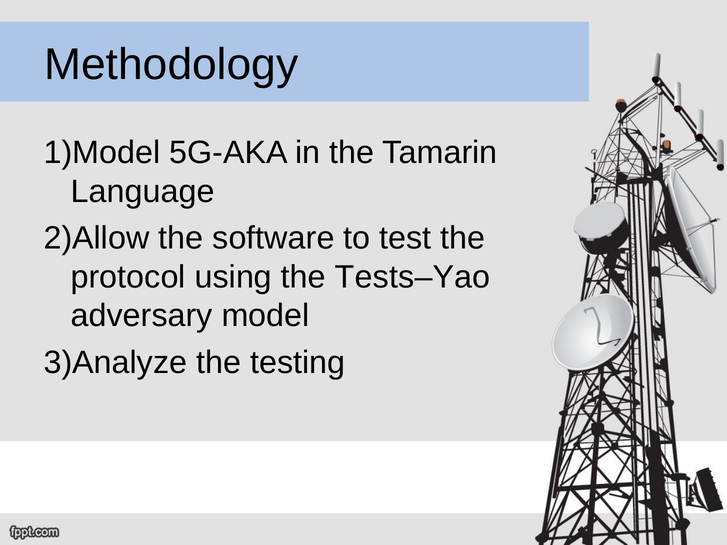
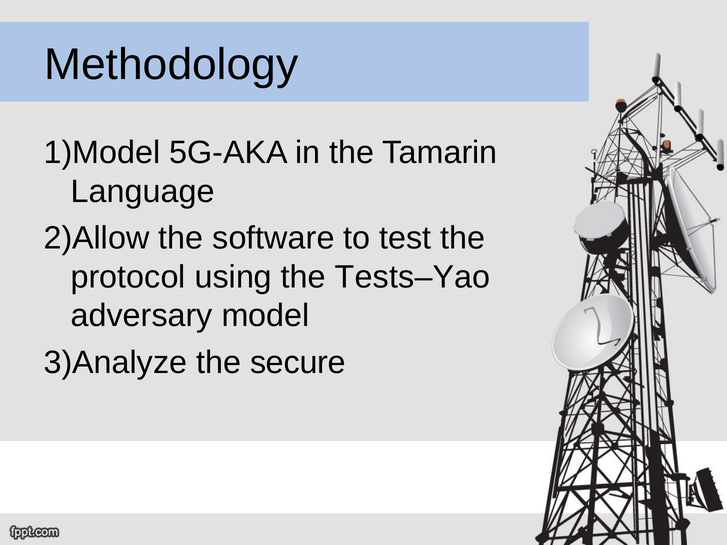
testing: testing -> secure
